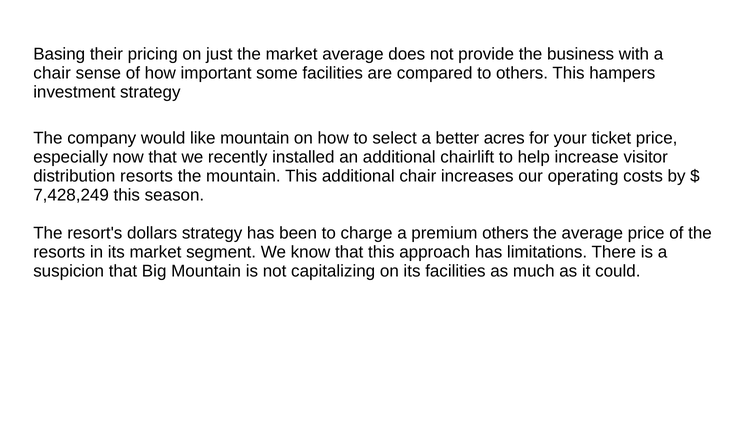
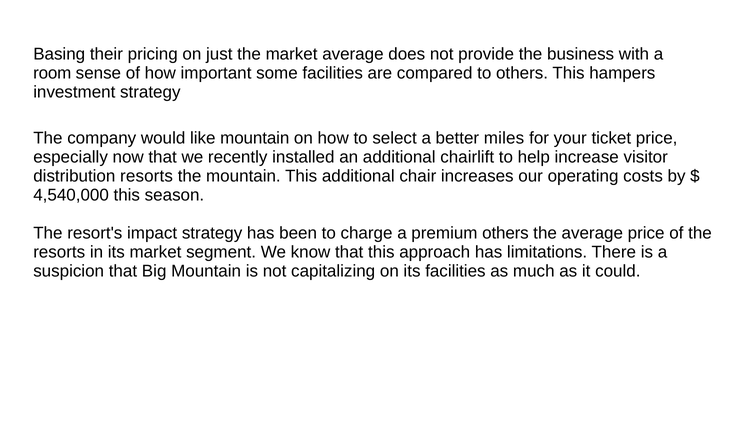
chair at (52, 73): chair -> room
acres: acres -> miles
7,428,249: 7,428,249 -> 4,540,000
dollars: dollars -> impact
